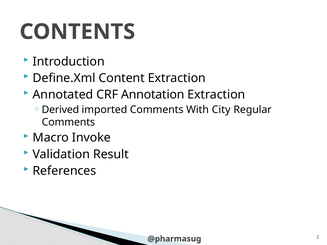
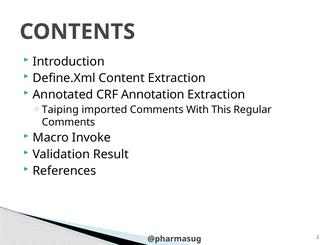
Derived: Derived -> Taiping
City: City -> This
